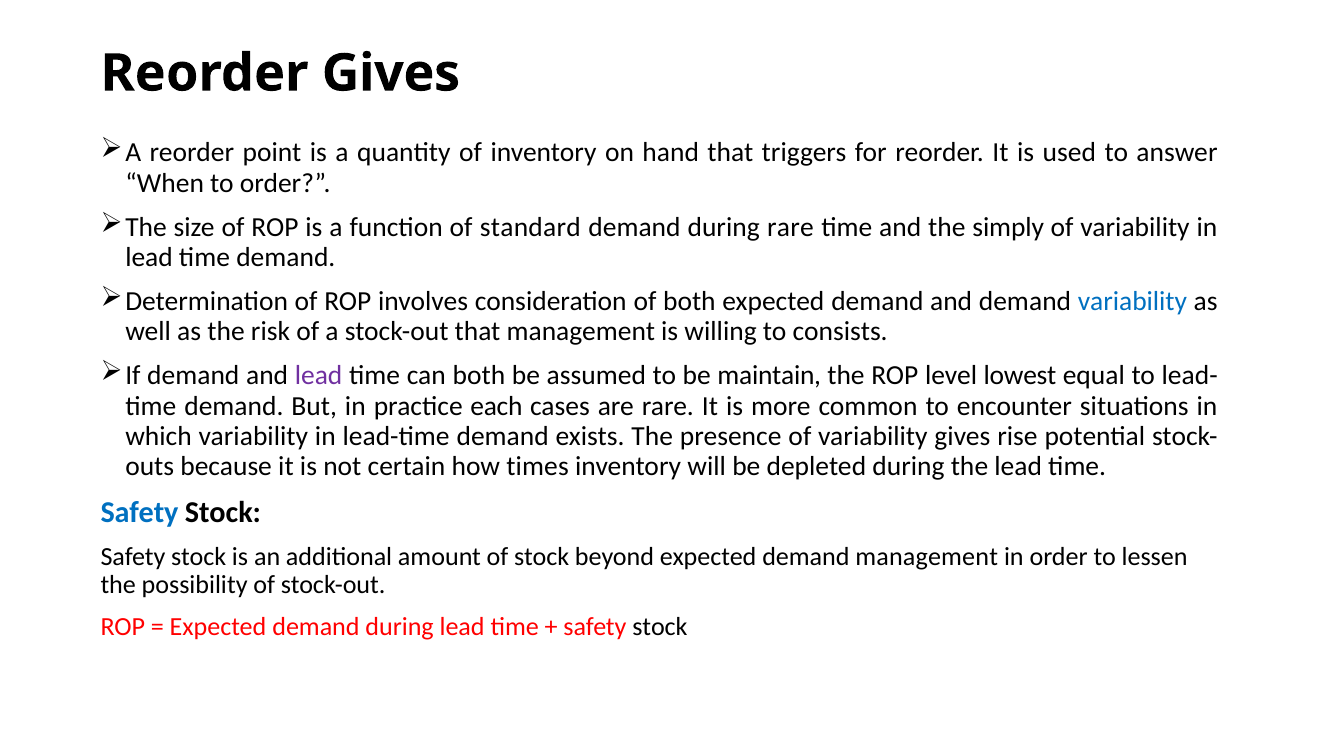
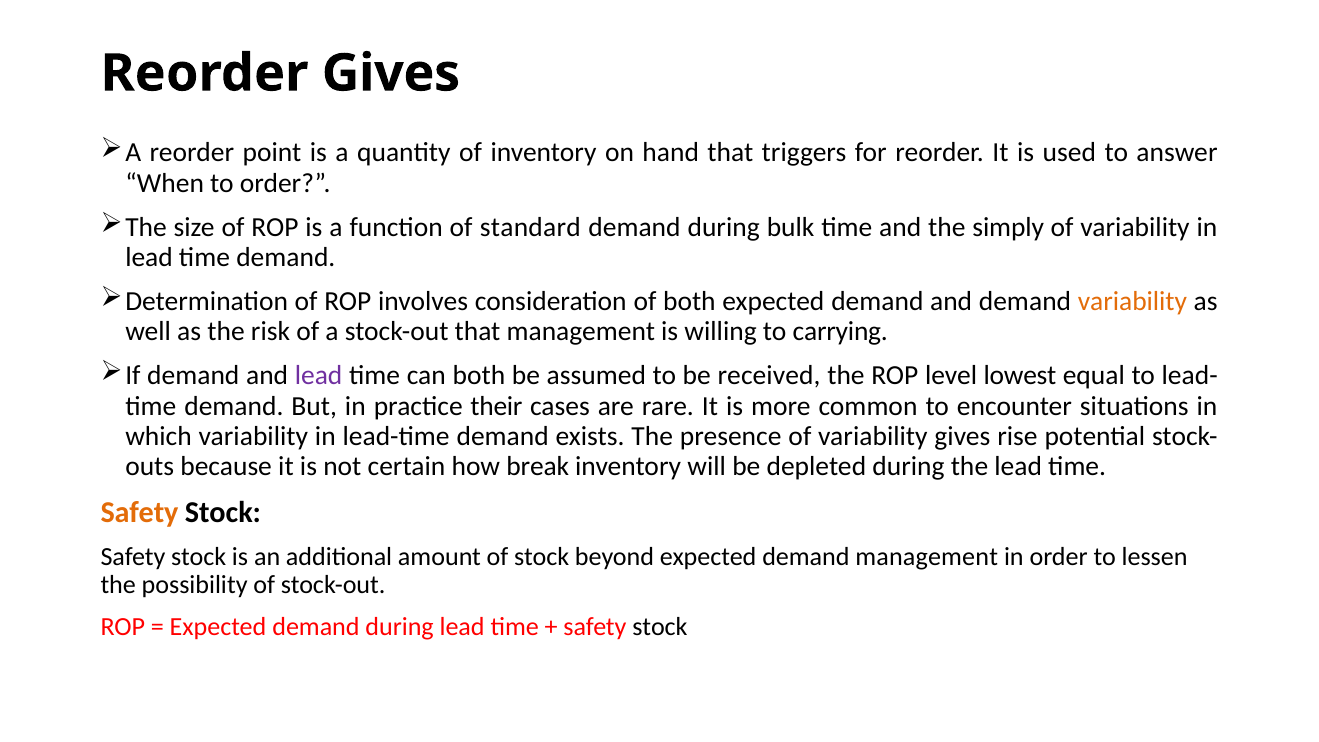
during rare: rare -> bulk
variability at (1132, 301) colour: blue -> orange
consists: consists -> carrying
maintain: maintain -> received
each: each -> their
times: times -> break
Safety at (139, 512) colour: blue -> orange
